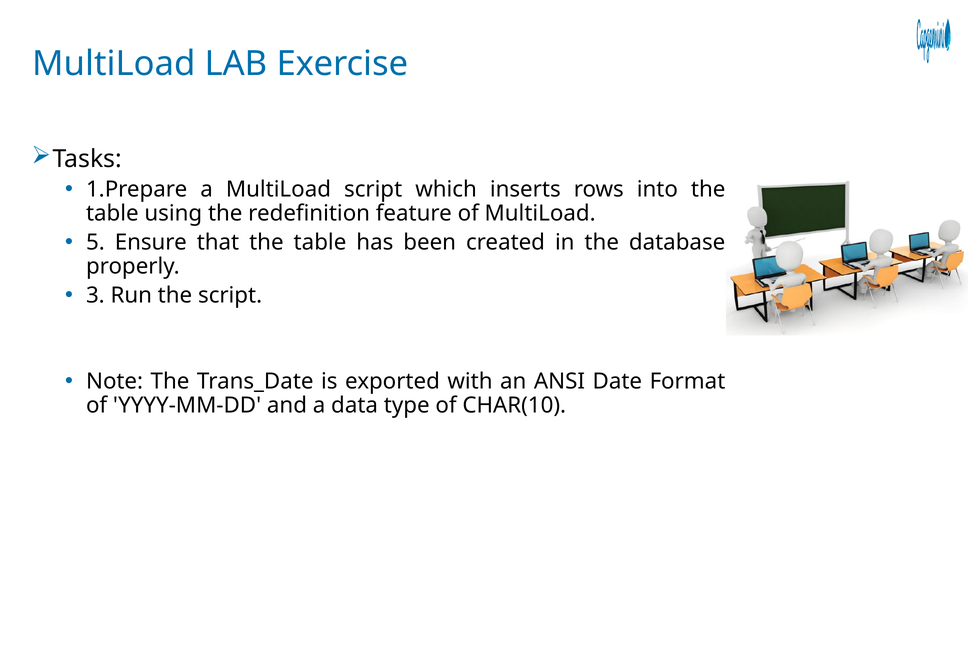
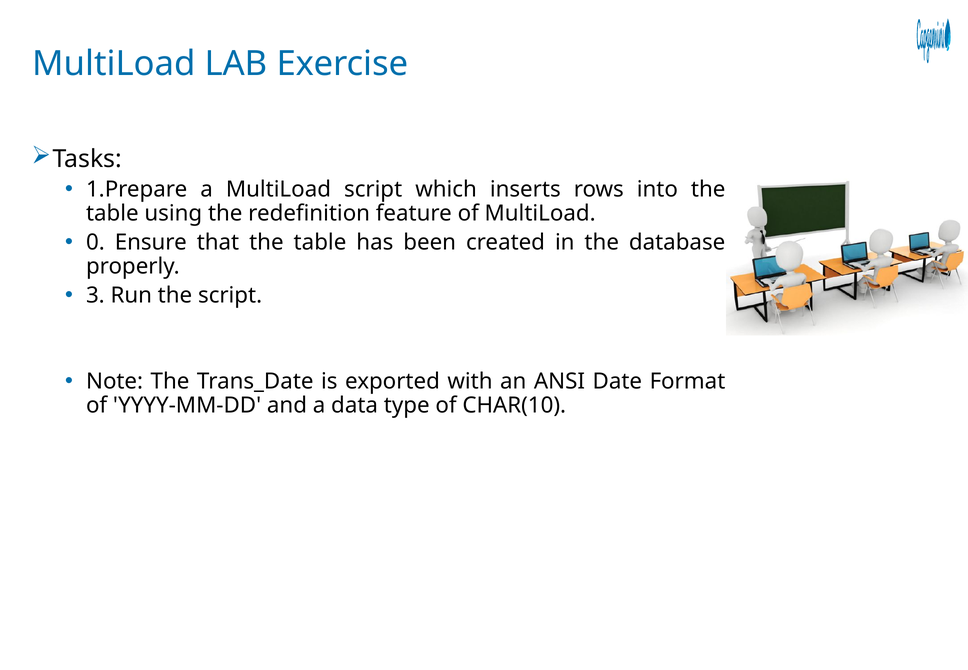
5: 5 -> 0
